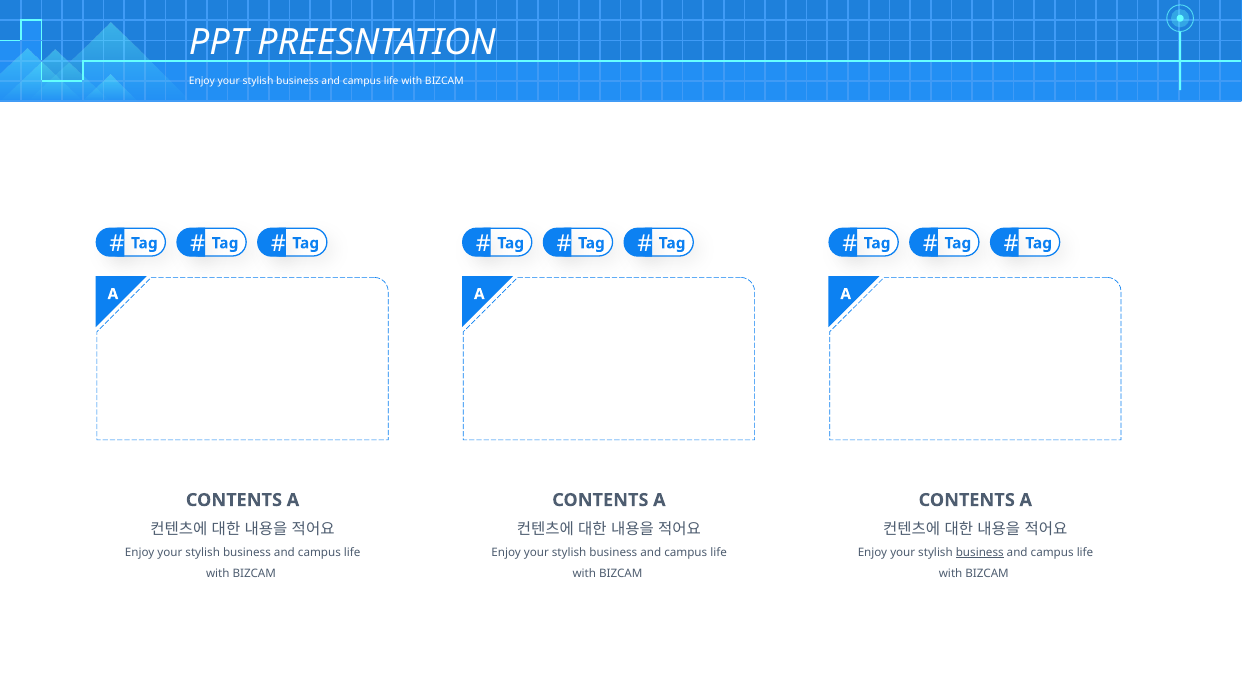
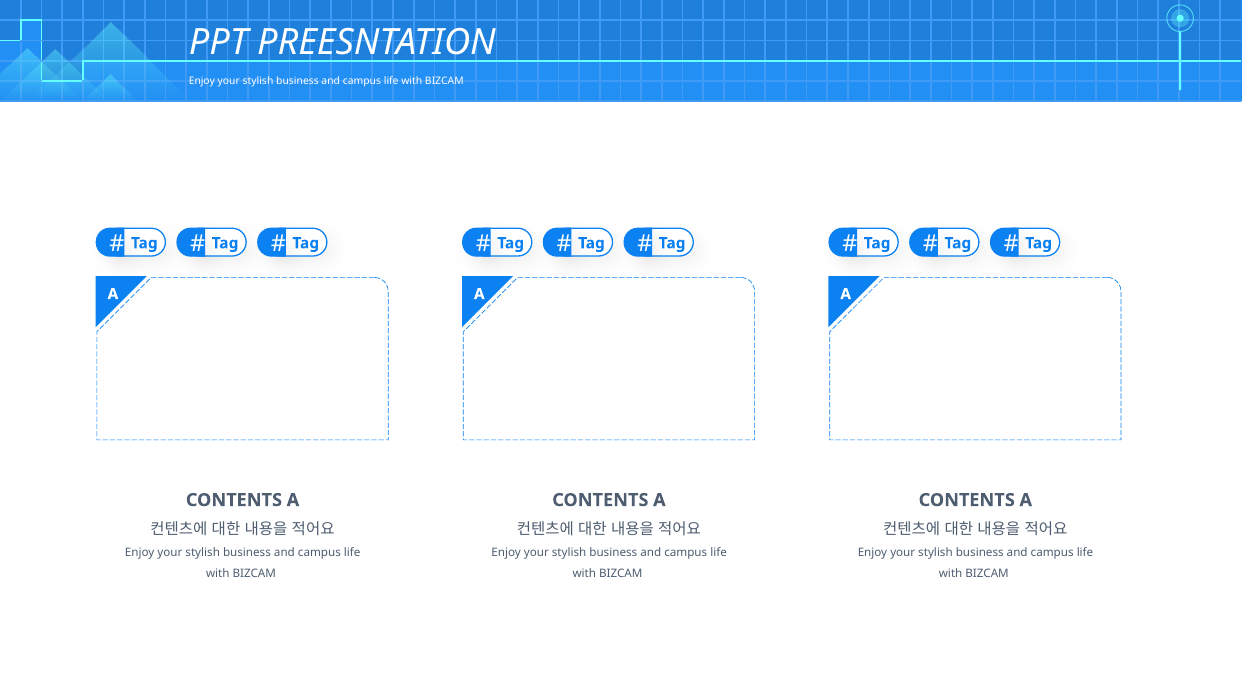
business at (980, 553) underline: present -> none
